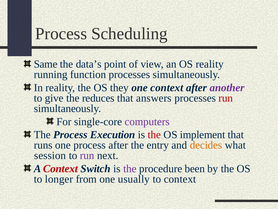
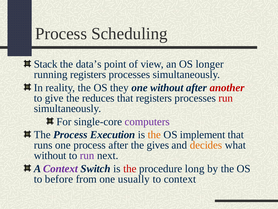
Same: Same -> Stack
OS reality: reality -> longer
running function: function -> registers
one context: context -> without
another colour: purple -> red
that answers: answers -> registers
the at (154, 134) colour: red -> orange
entry: entry -> gives
session at (50, 155): session -> without
Context at (61, 168) colour: red -> purple
the at (130, 168) colour: purple -> red
been: been -> long
longer: longer -> before
